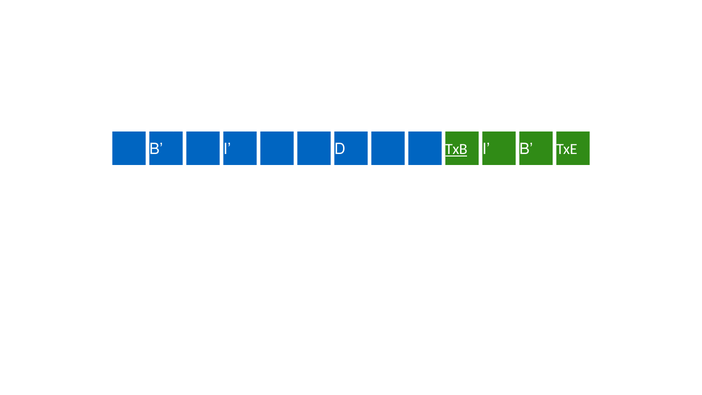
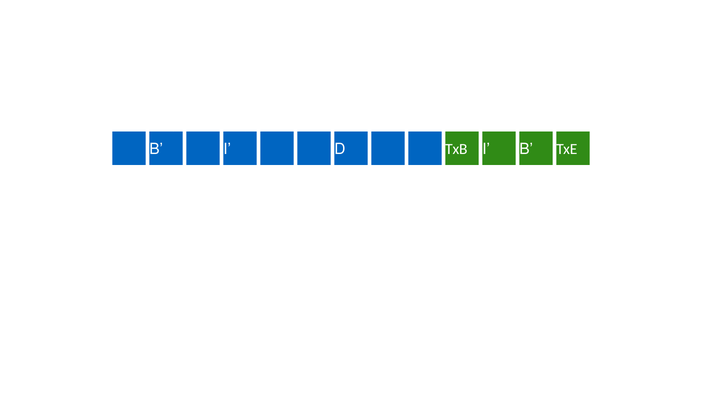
TxB underline: present -> none
